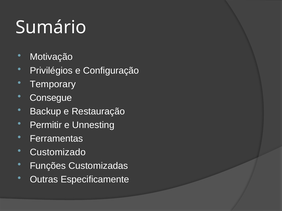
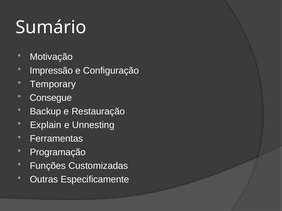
Privilégios: Privilégios -> Impressão
Permitir: Permitir -> Explain
Customizado: Customizado -> Programação
